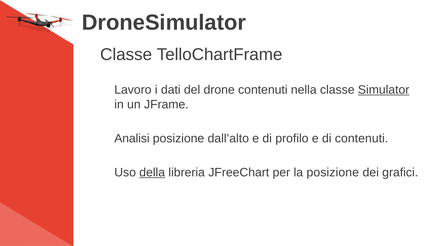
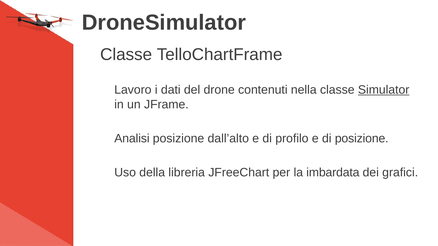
di contenuti: contenuti -> posizione
della underline: present -> none
la posizione: posizione -> imbardata
